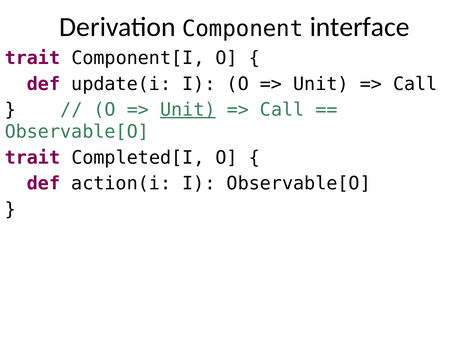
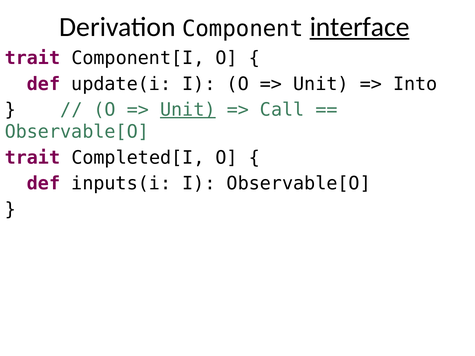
interface underline: none -> present
Call at (415, 84): Call -> Into
action(i: action(i -> inputs(i
